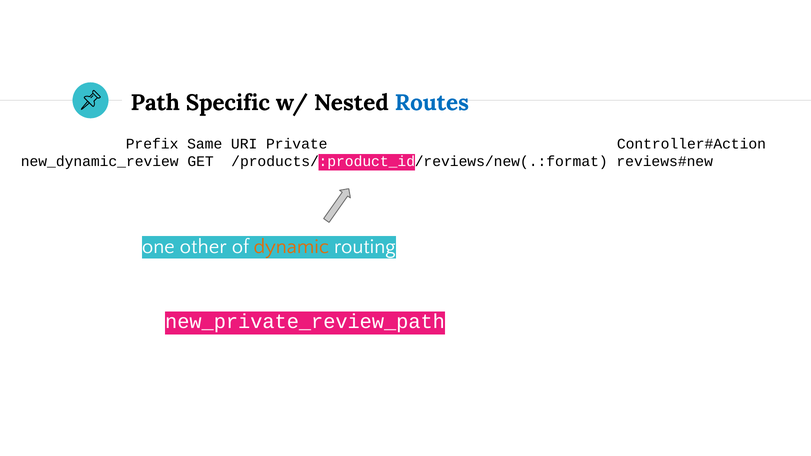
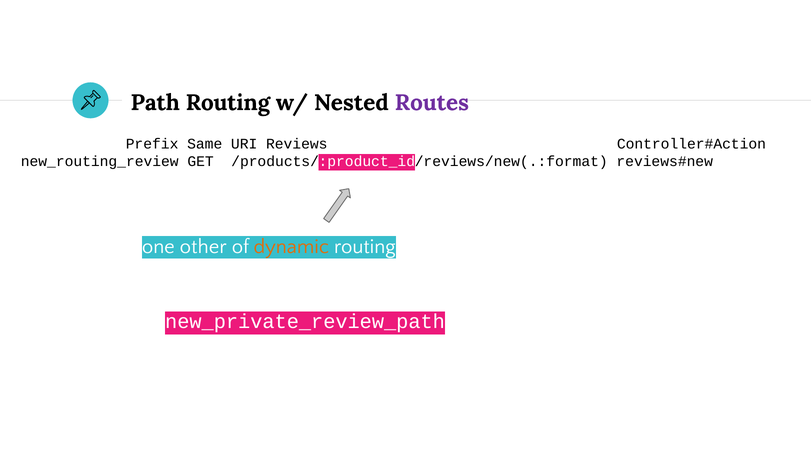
Path Specific: Specific -> Routing
Routes colour: blue -> purple
Private: Private -> Reviews
new_dynamic_review: new_dynamic_review -> new_routing_review
